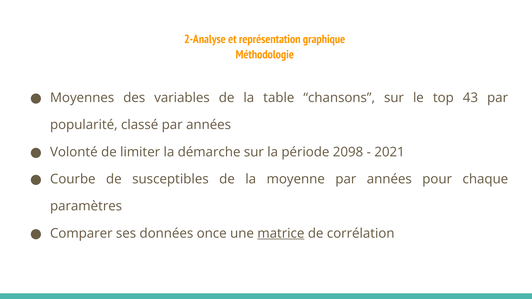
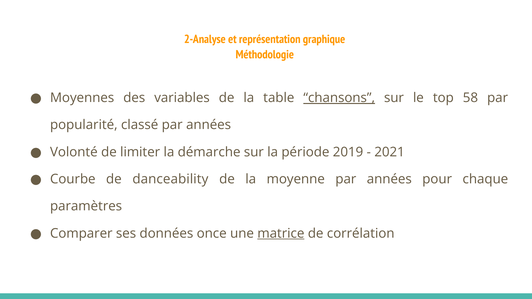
chansons underline: none -> present
43: 43 -> 58
2098: 2098 -> 2019
susceptibles: susceptibles -> danceability
